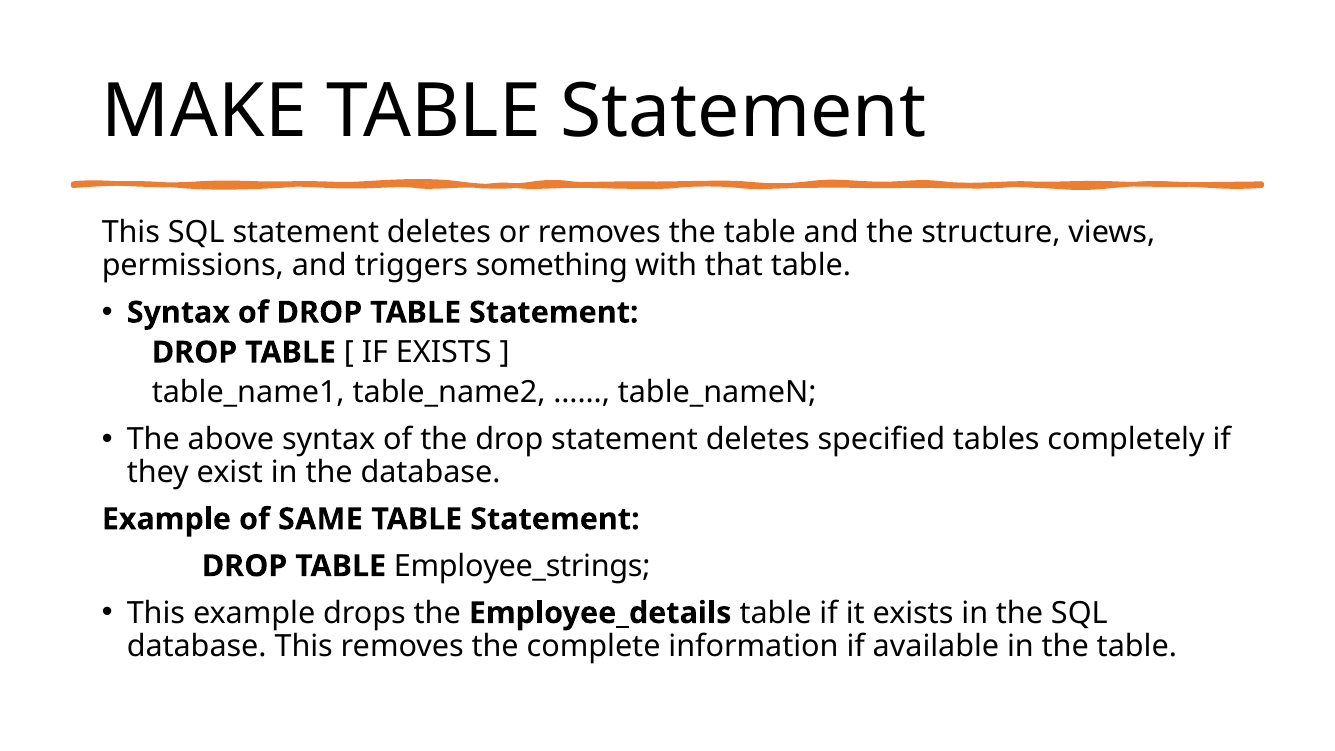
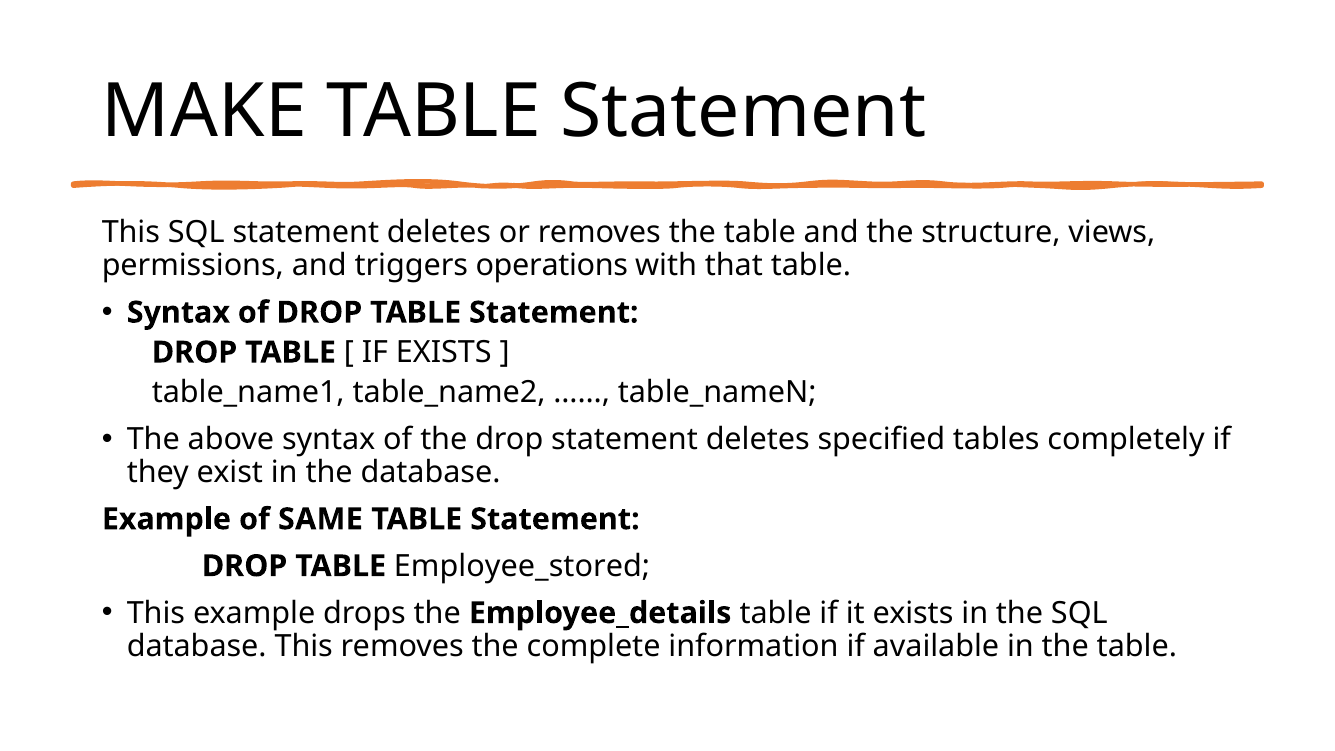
something: something -> operations
Employee_strings: Employee_strings -> Employee_stored
